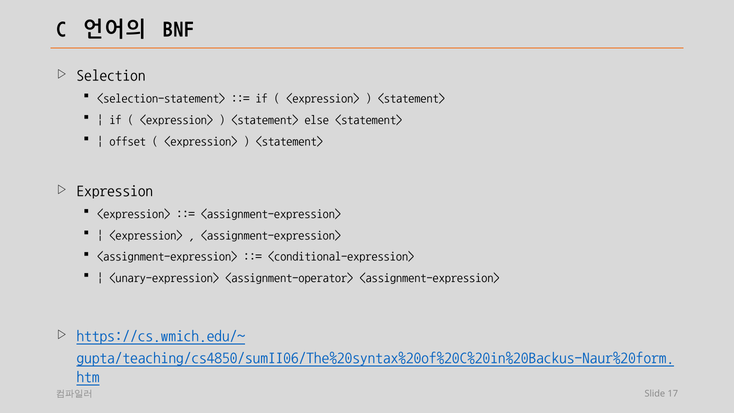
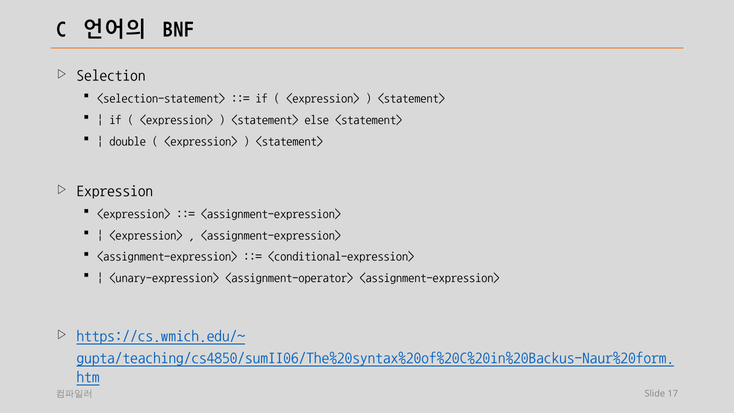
offset: offset -> double
